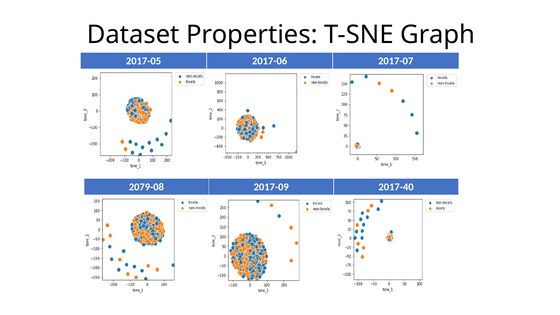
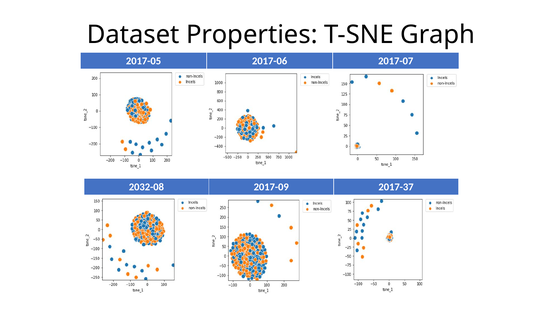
2079-08: 2079-08 -> 2032-08
2017-40: 2017-40 -> 2017-37
